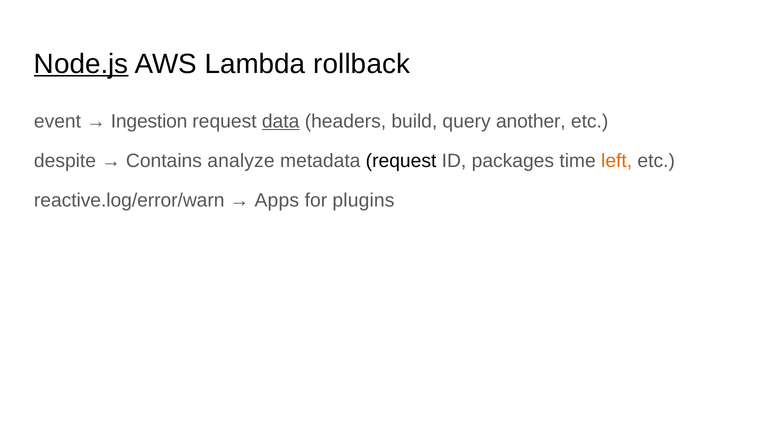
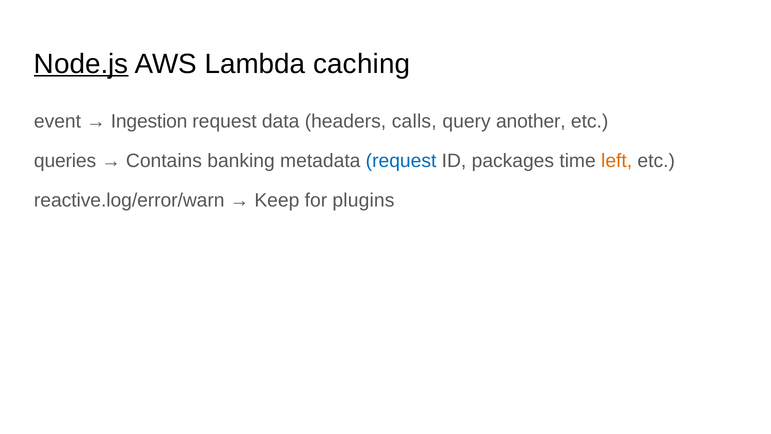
rollback: rollback -> caching
data underline: present -> none
build: build -> calls
despite: despite -> queries
analyze: analyze -> banking
request at (401, 161) colour: black -> blue
Apps: Apps -> Keep
